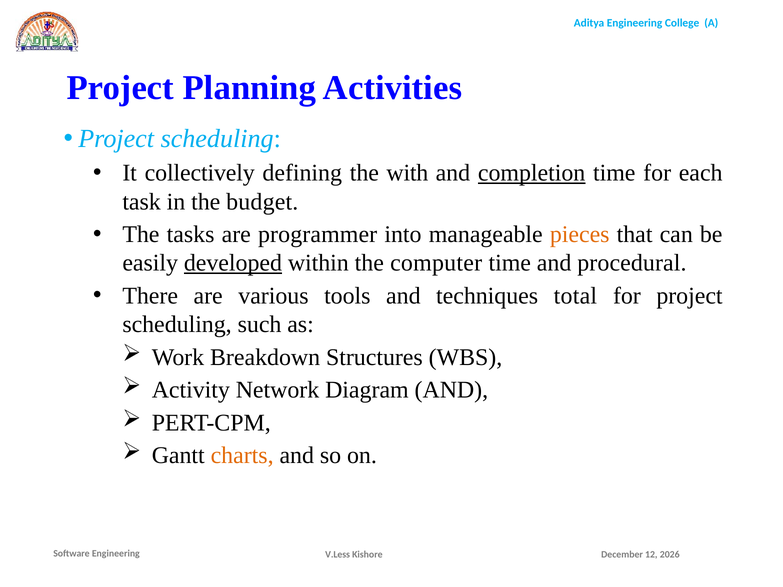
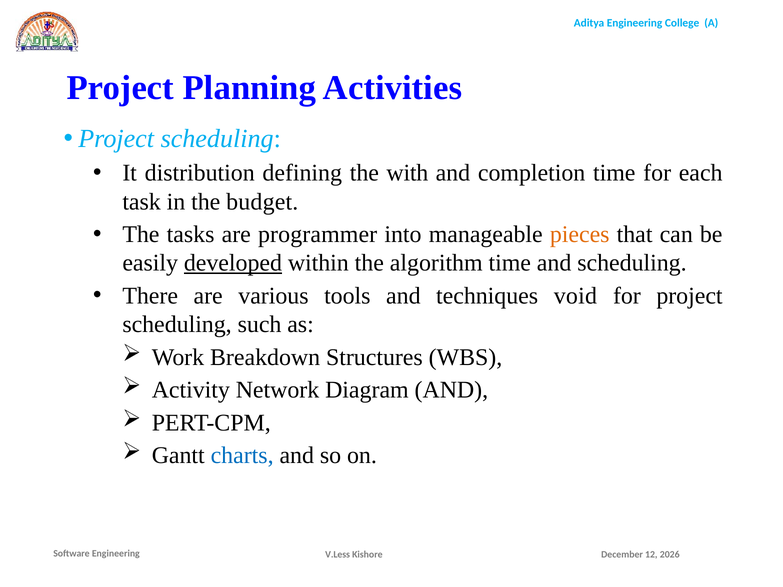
collectively: collectively -> distribution
completion underline: present -> none
computer: computer -> algorithm
and procedural: procedural -> scheduling
total: total -> void
charts colour: orange -> blue
